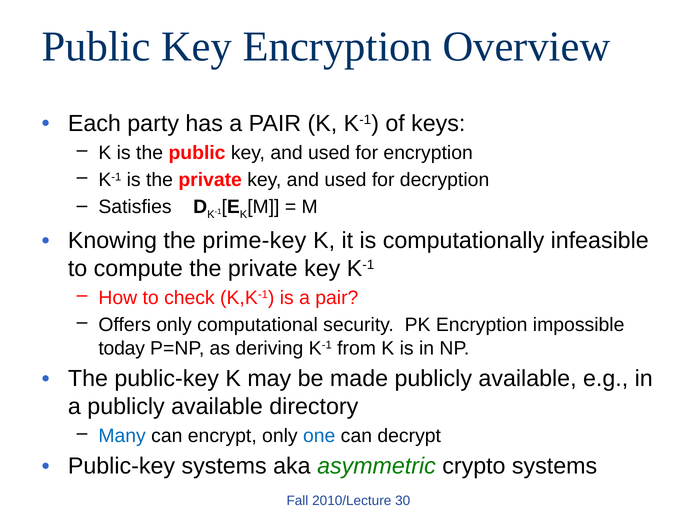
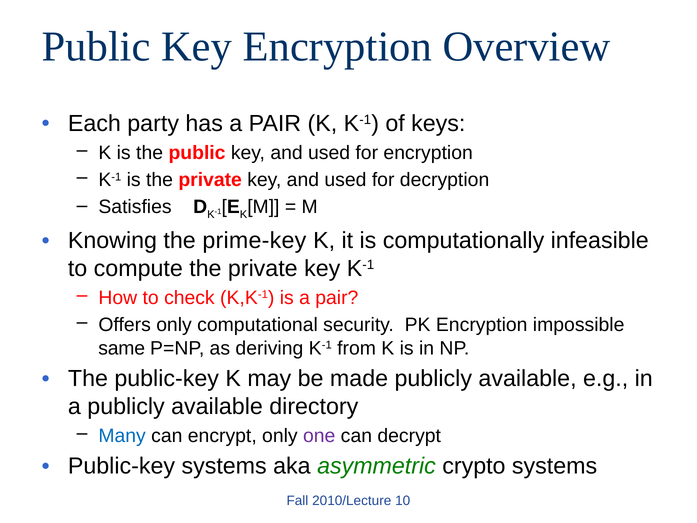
today: today -> same
one colour: blue -> purple
30: 30 -> 10
